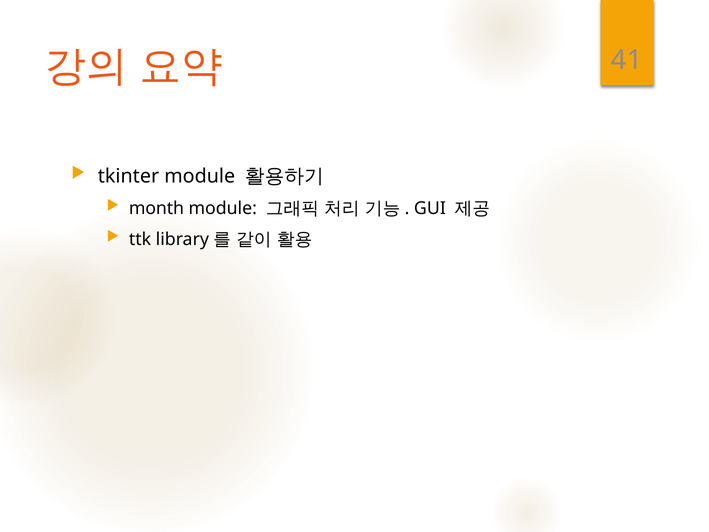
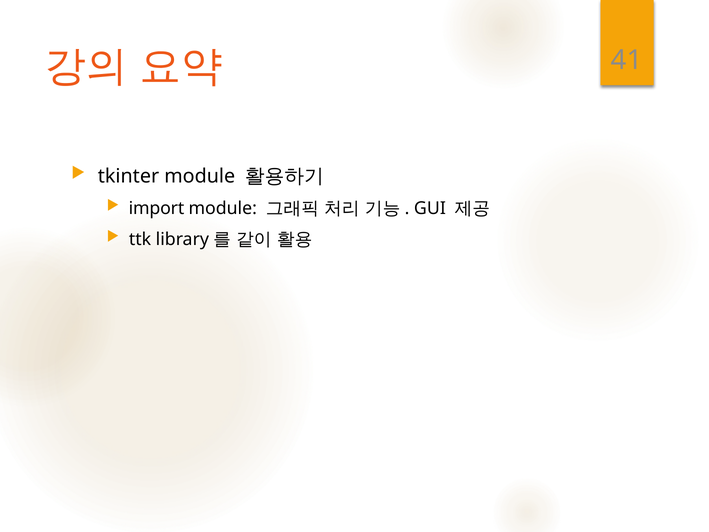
month: month -> import
